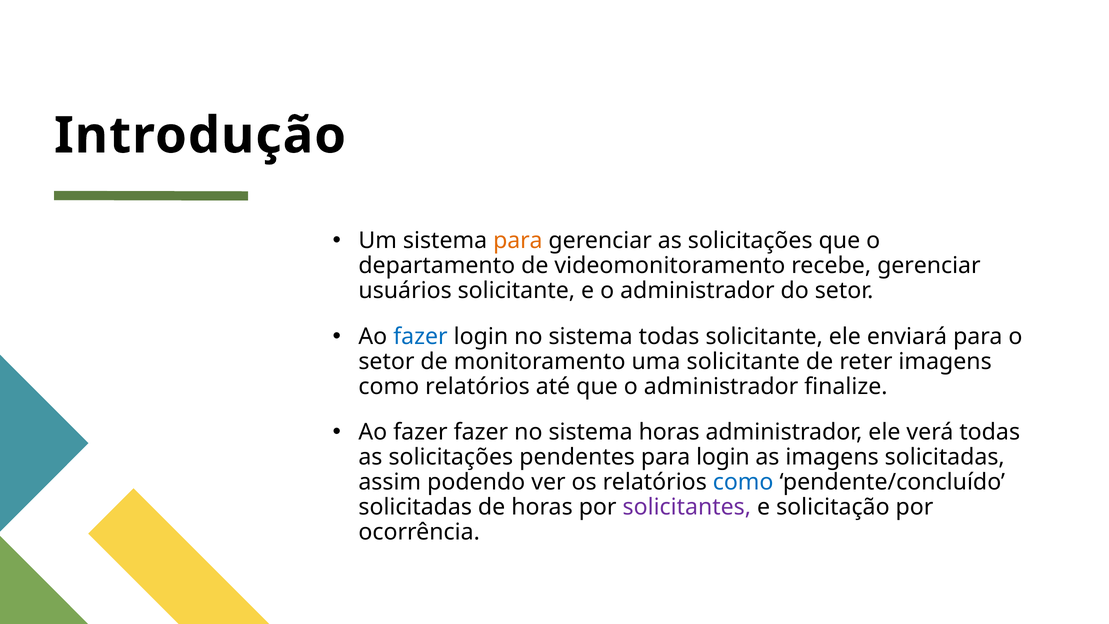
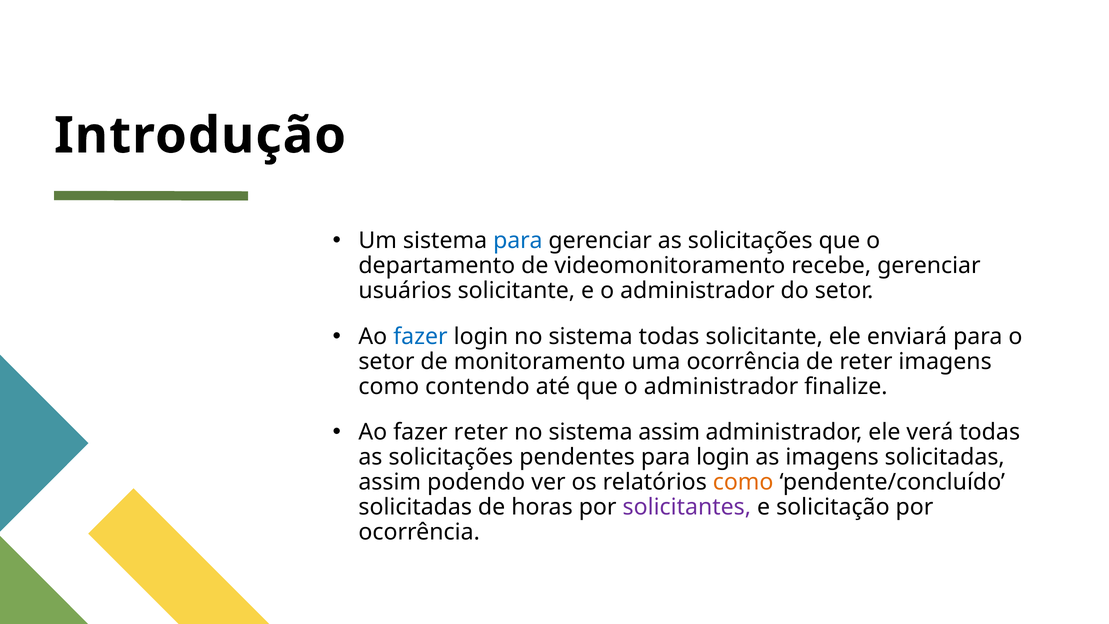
para at (518, 241) colour: orange -> blue
uma solicitante: solicitante -> ocorrência
como relatórios: relatórios -> contendo
fazer fazer: fazer -> reter
sistema horas: horas -> assim
como at (743, 482) colour: blue -> orange
